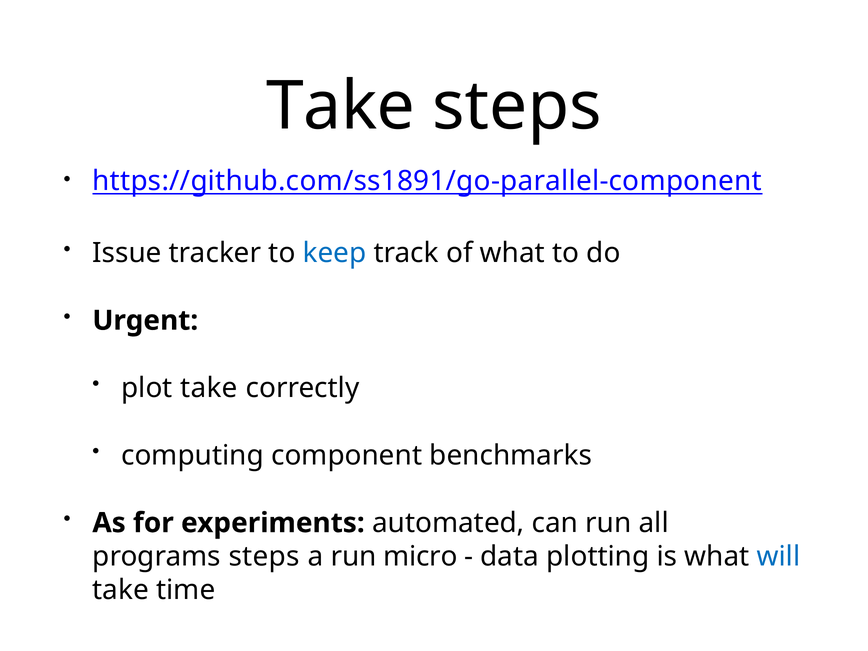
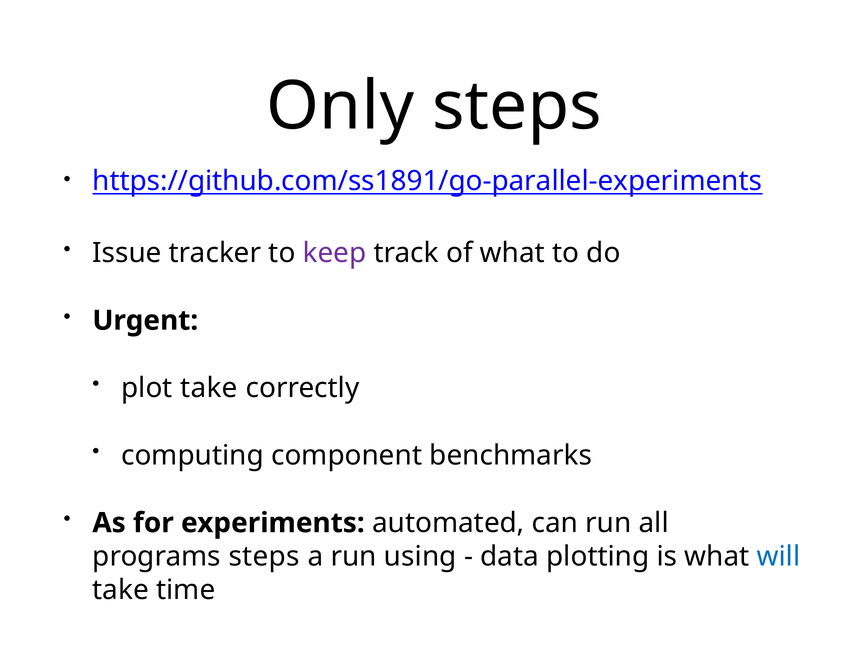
Take at (341, 106): Take -> Only
https://github.com/ss1891/go-parallel-component: https://github.com/ss1891/go-parallel-component -> https://github.com/ss1891/go-parallel-experiments
keep colour: blue -> purple
micro: micro -> using
